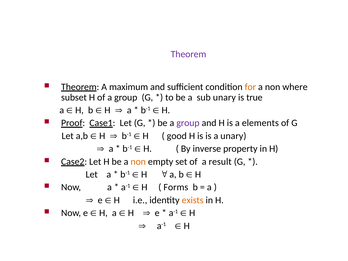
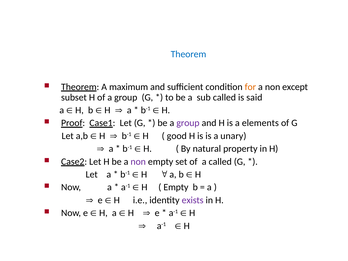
Theorem at (188, 54) colour: purple -> blue
where: where -> except
sub unary: unary -> called
true: true -> said
inverse: inverse -> natural
non at (138, 162) colour: orange -> purple
a result: result -> called
Forms at (176, 187): Forms -> Empty
exists colour: orange -> purple
